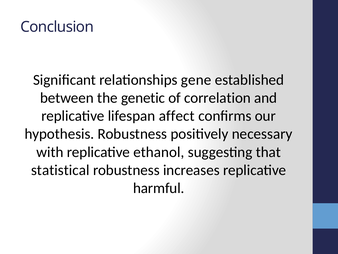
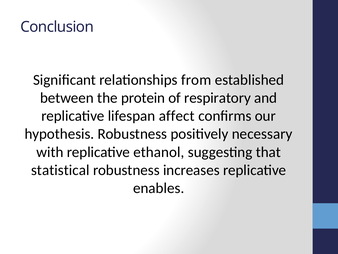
gene: gene -> from
genetic: genetic -> protein
correlation: correlation -> respiratory
harmful: harmful -> enables
